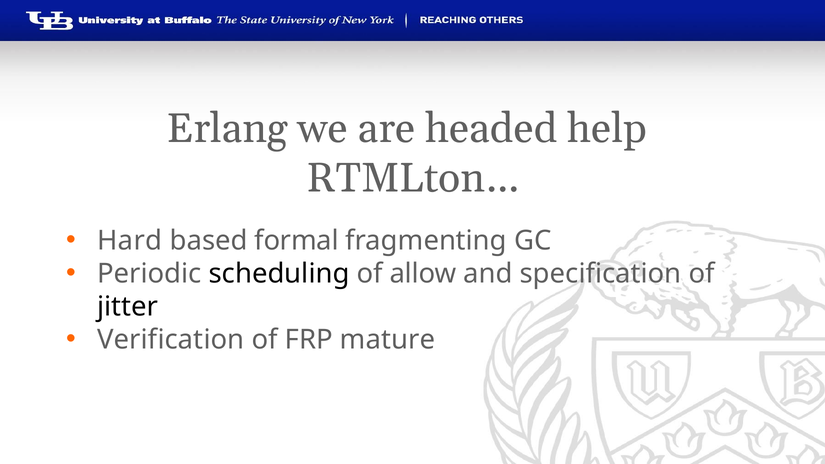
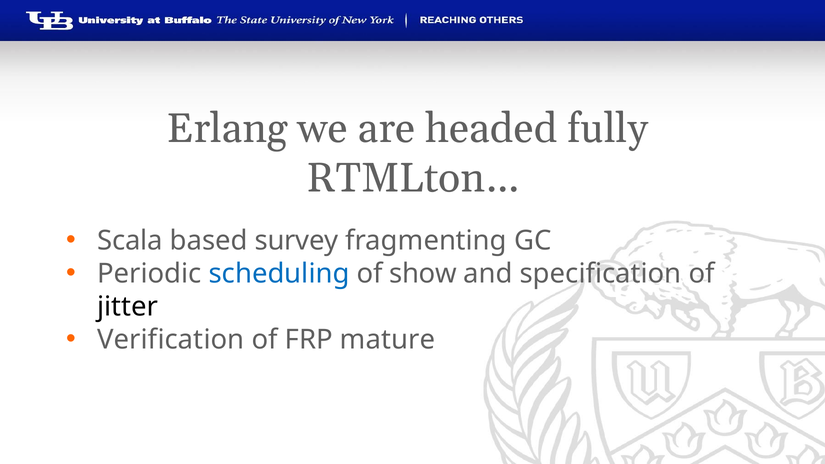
help: help -> fully
Hard: Hard -> Scala
formal: formal -> survey
scheduling colour: black -> blue
allow: allow -> show
